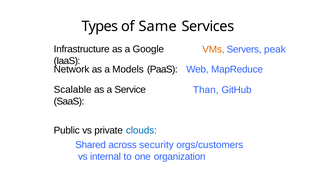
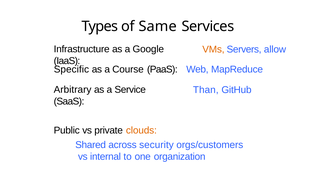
peak: peak -> allow
Network: Network -> Specific
Models: Models -> Course
Scalable: Scalable -> Arbitrary
clouds colour: blue -> orange
